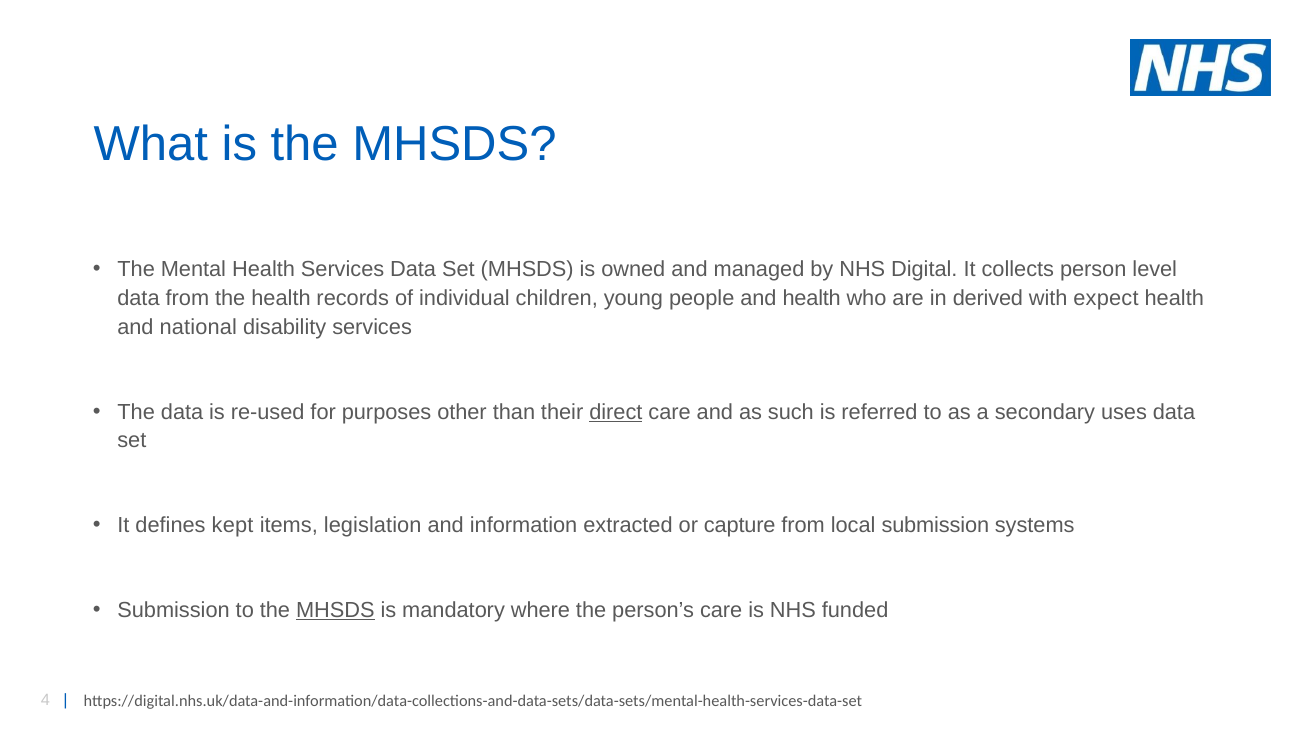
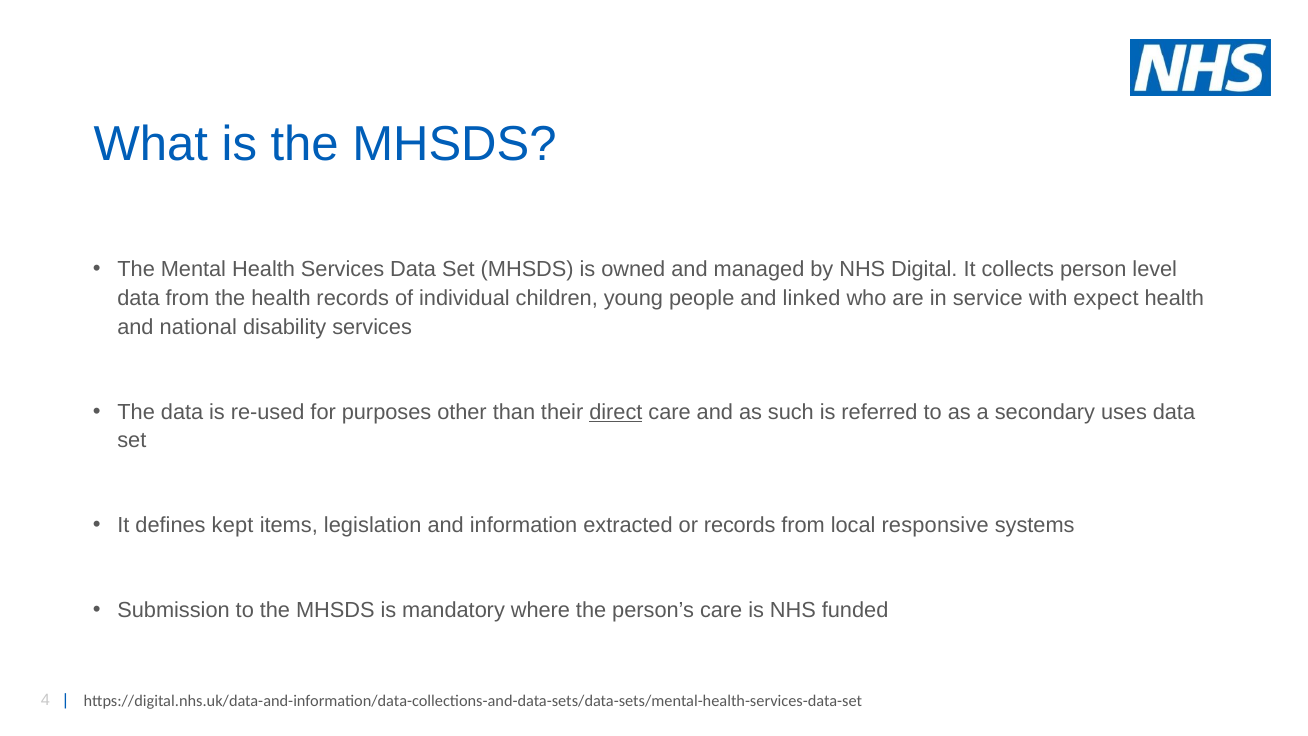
and health: health -> linked
derived: derived -> service
or capture: capture -> records
local submission: submission -> responsive
MHSDS at (335, 610) underline: present -> none
